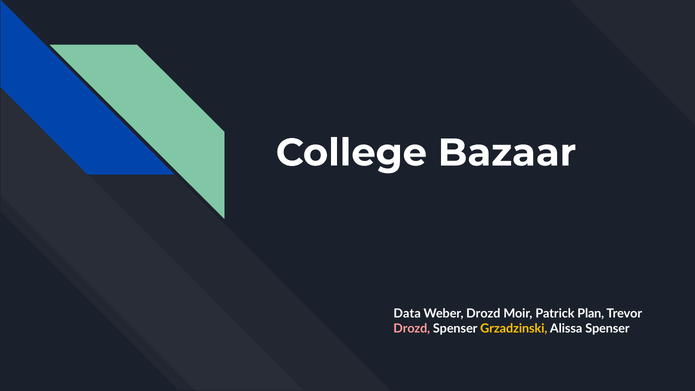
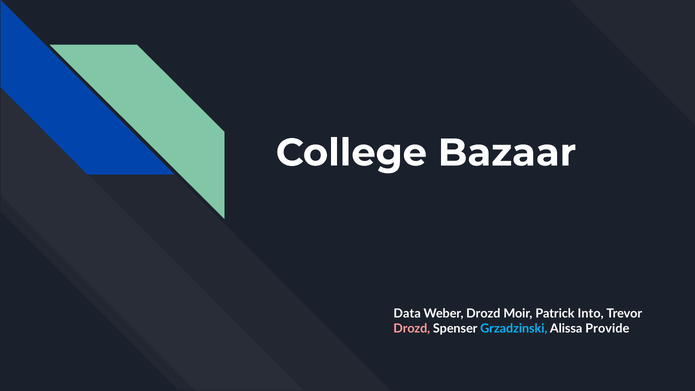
Plan: Plan -> Into
Grzadzinski colour: yellow -> light blue
Alissa Spenser: Spenser -> Provide
